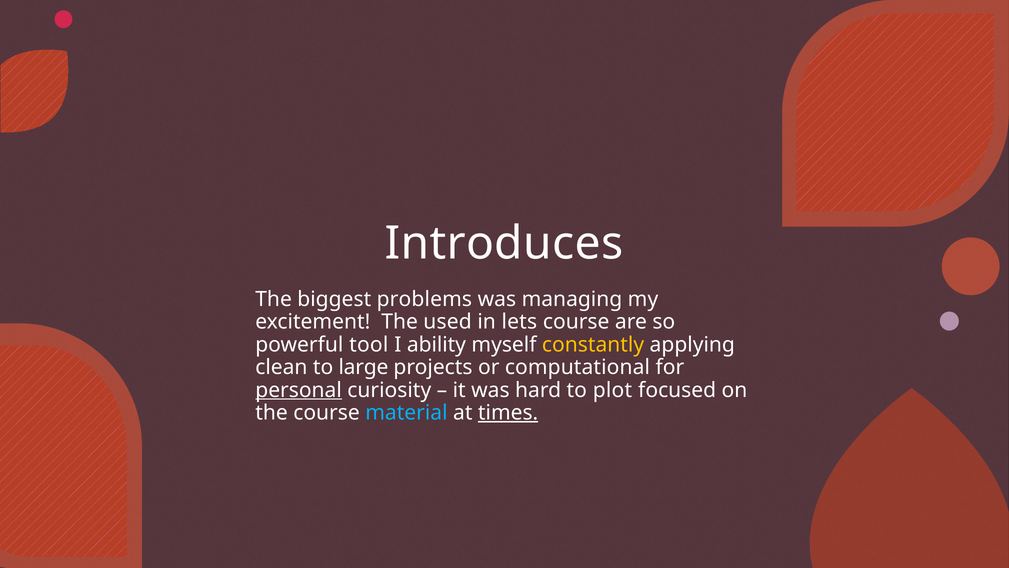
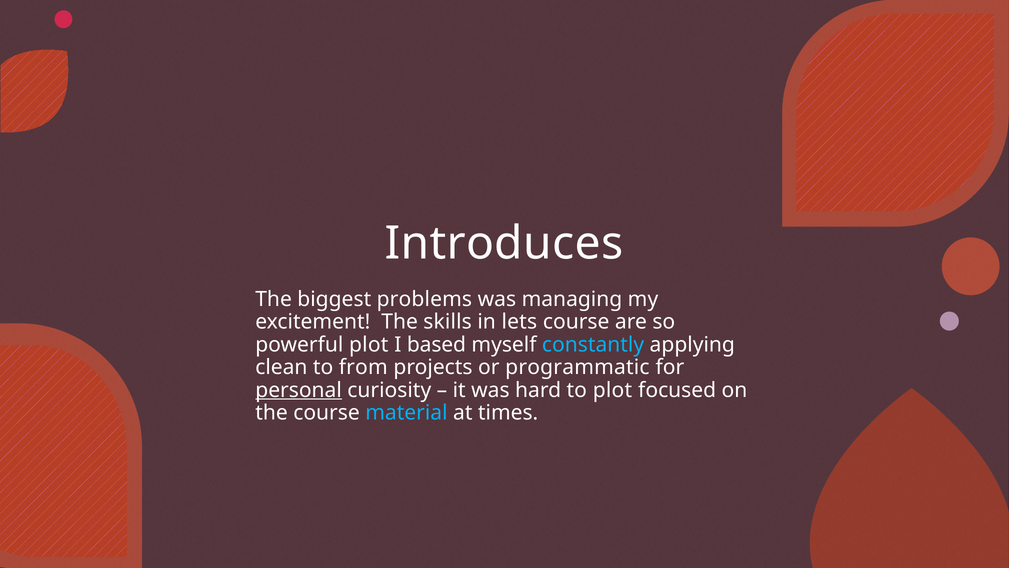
used: used -> skills
powerful tool: tool -> plot
ability: ability -> based
constantly colour: yellow -> light blue
large: large -> from
computational: computational -> programmatic
times underline: present -> none
